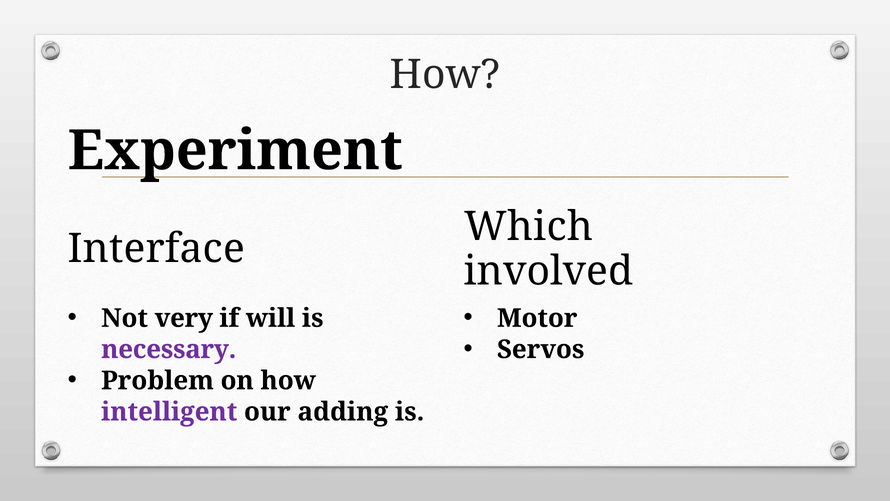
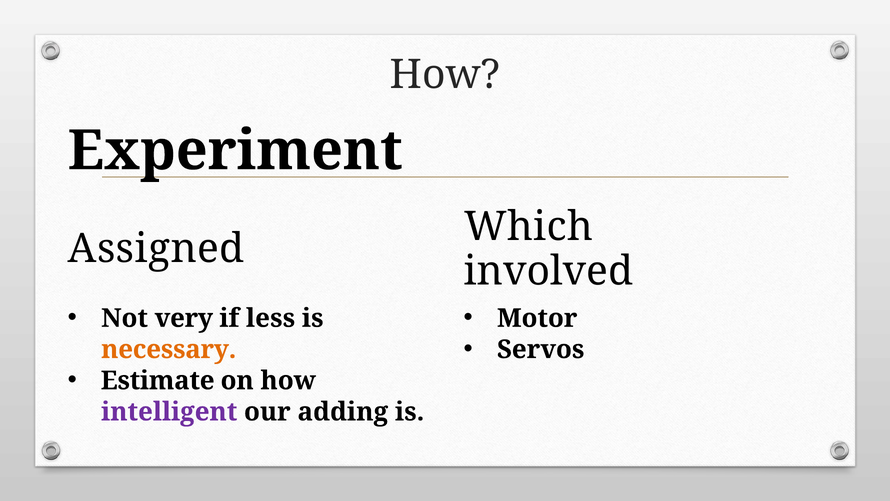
Interface: Interface -> Assigned
will: will -> less
necessary colour: purple -> orange
Problem: Problem -> Estimate
